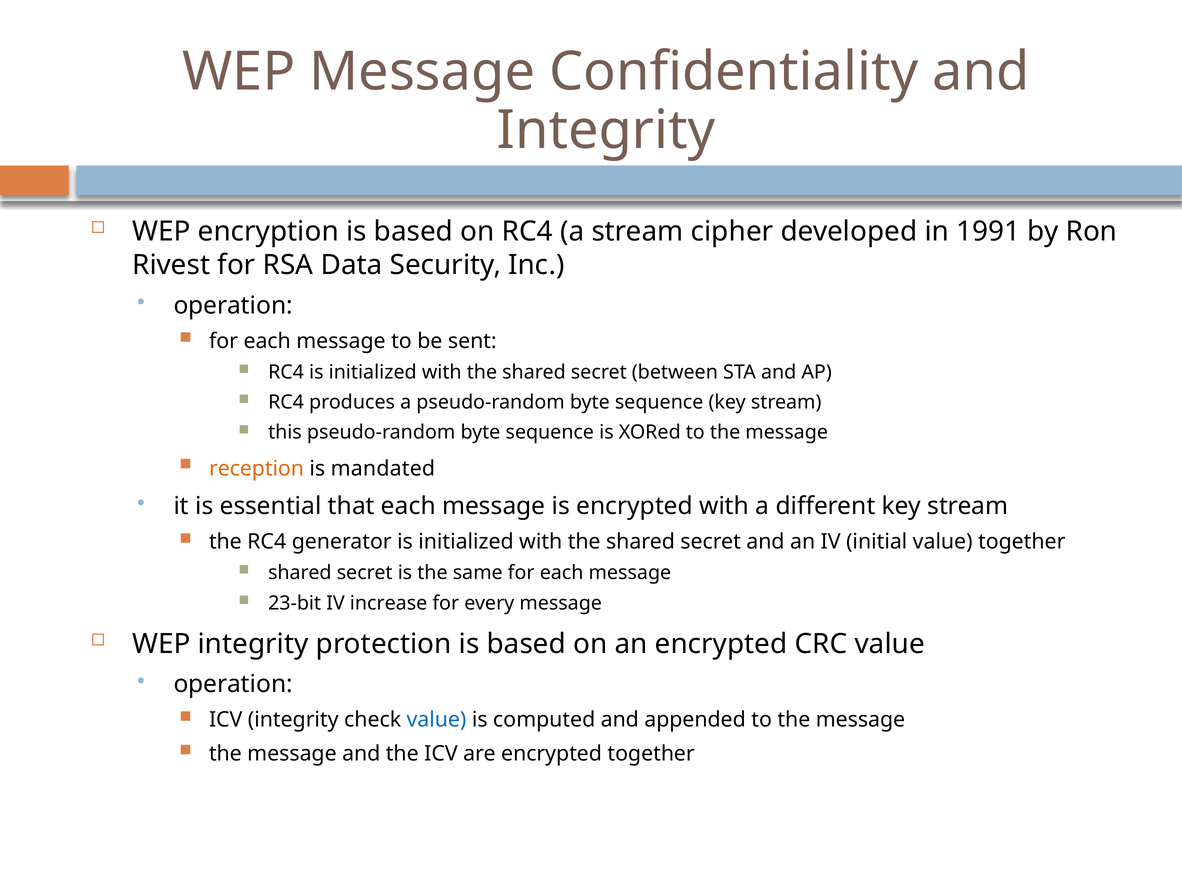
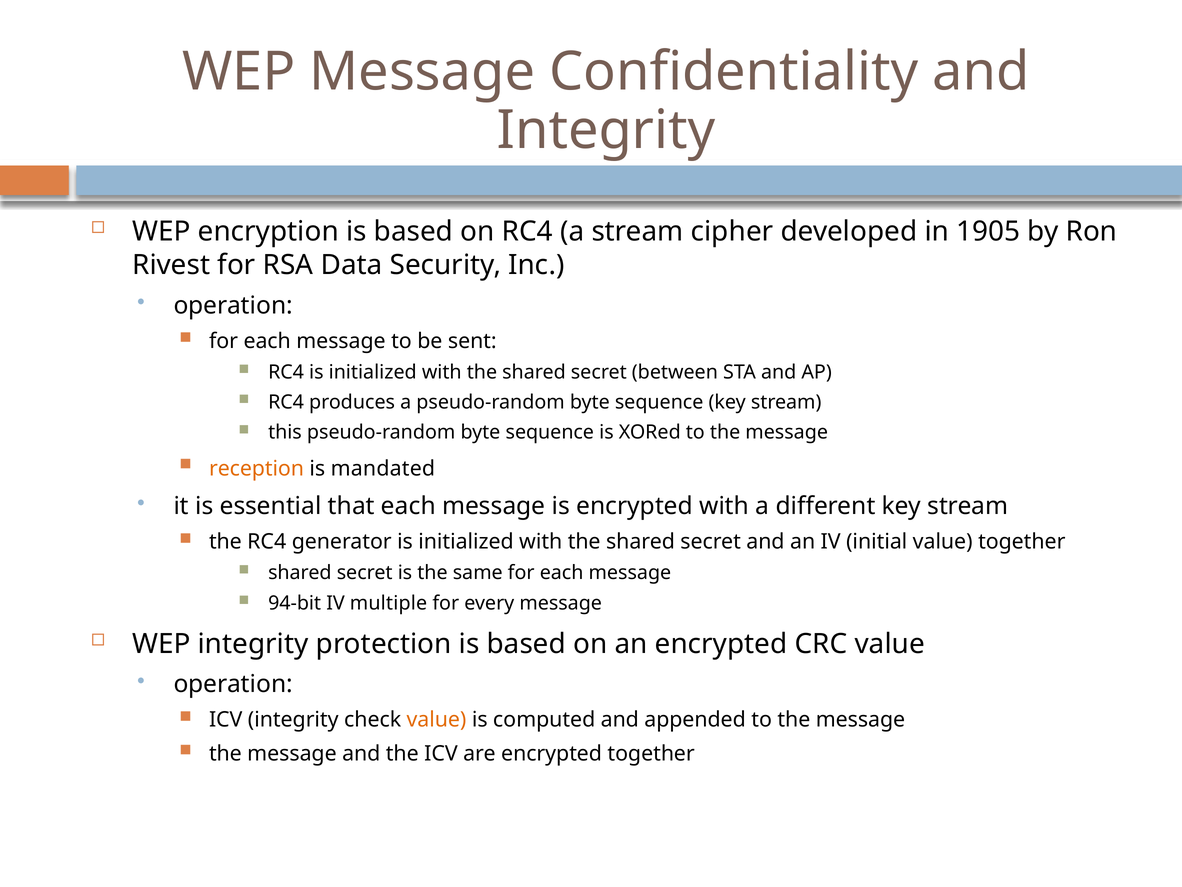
1991: 1991 -> 1905
23-bit: 23-bit -> 94-bit
increase: increase -> multiple
value at (436, 719) colour: blue -> orange
